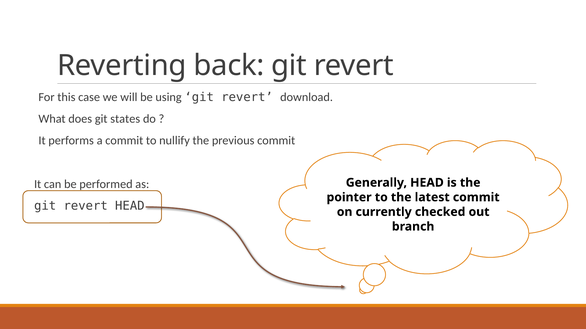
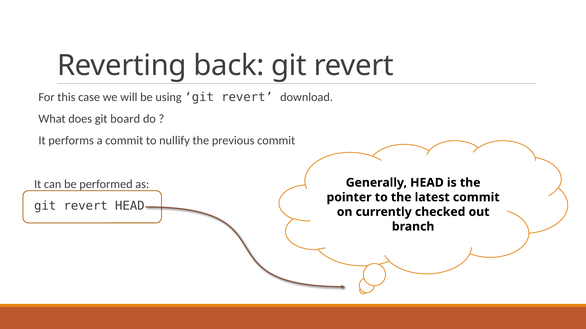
states: states -> board
